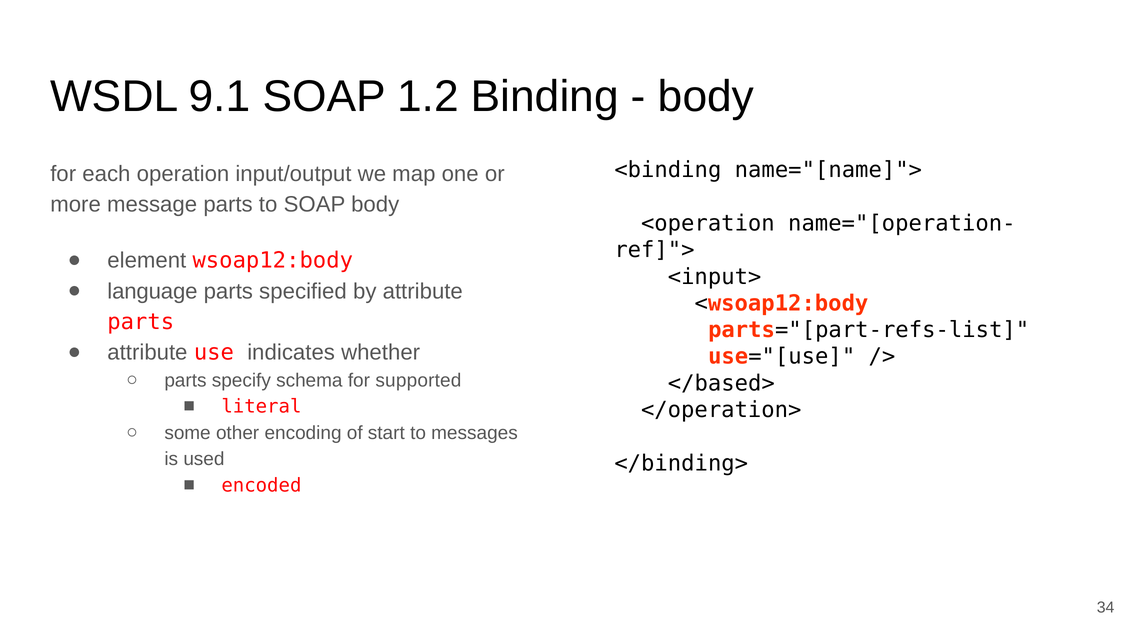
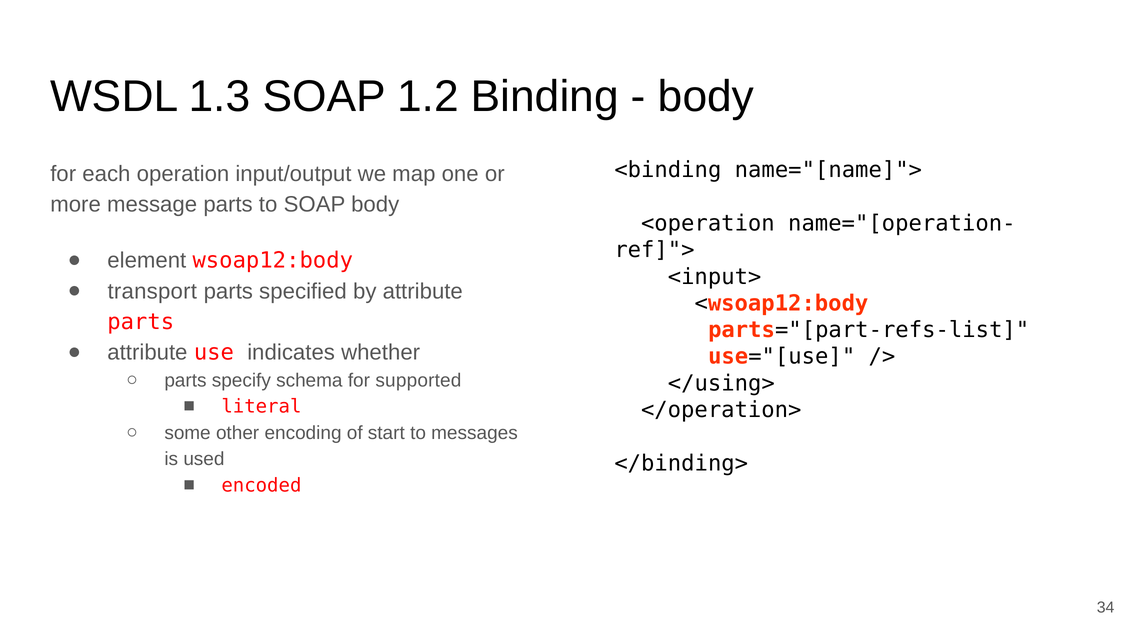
9.1: 9.1 -> 1.3
language: language -> transport
</based>: </based> -> </using>
